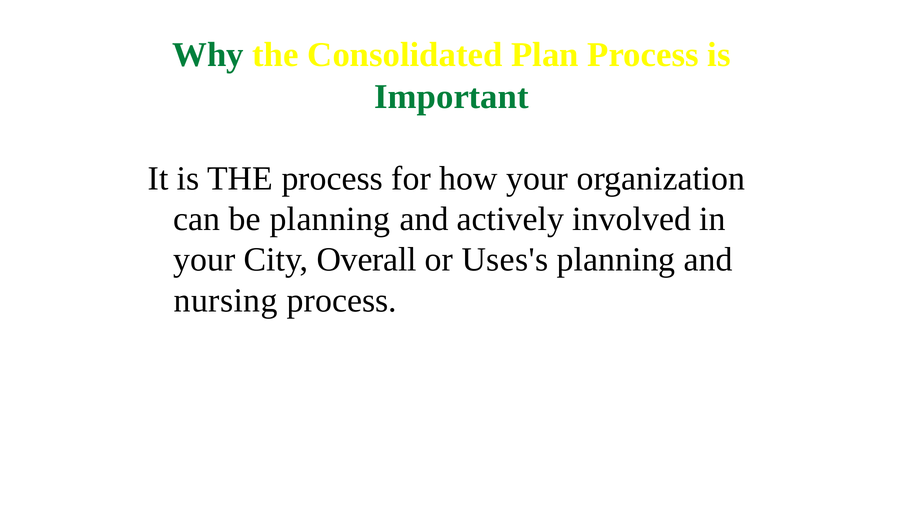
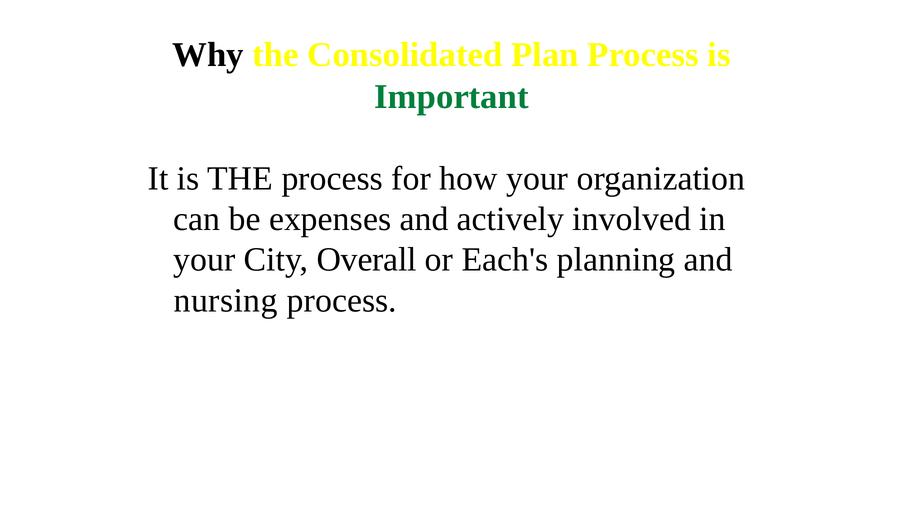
Why colour: green -> black
be planning: planning -> expenses
Uses's: Uses's -> Each's
